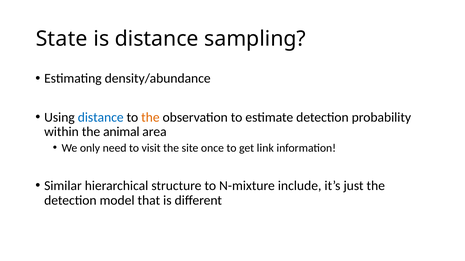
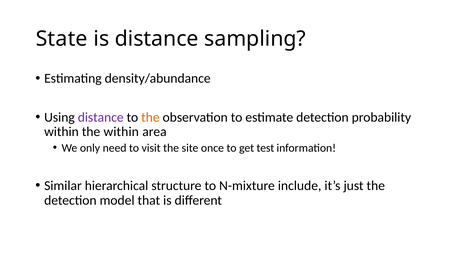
distance at (101, 118) colour: blue -> purple
the animal: animal -> within
link: link -> test
